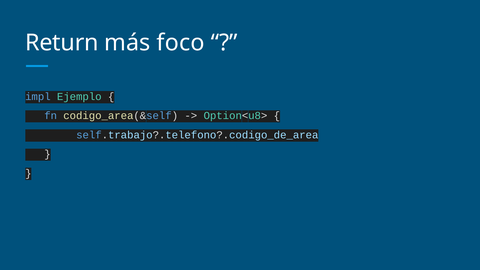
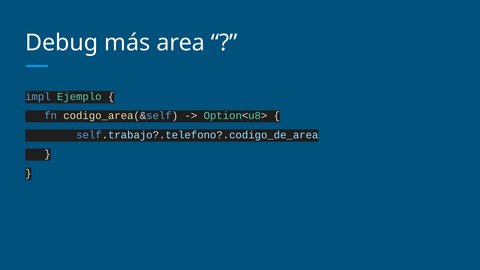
Return: Return -> Debug
foco: foco -> area
